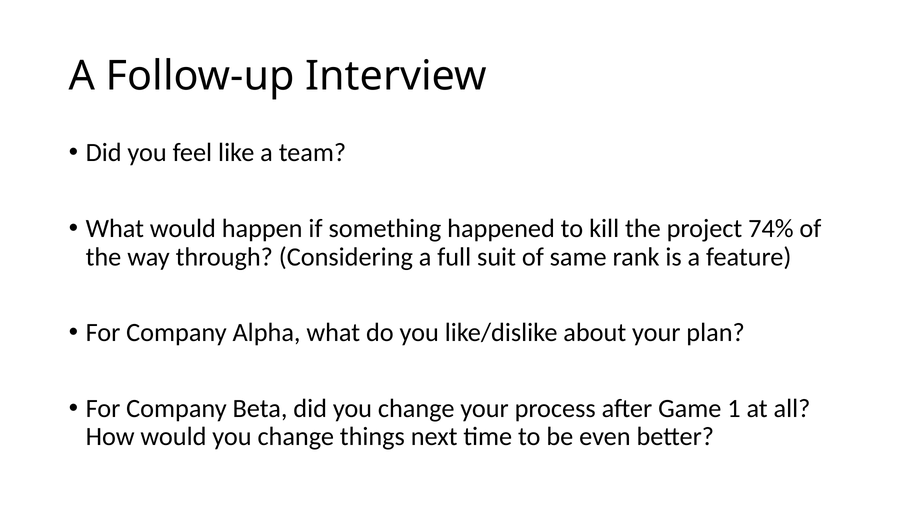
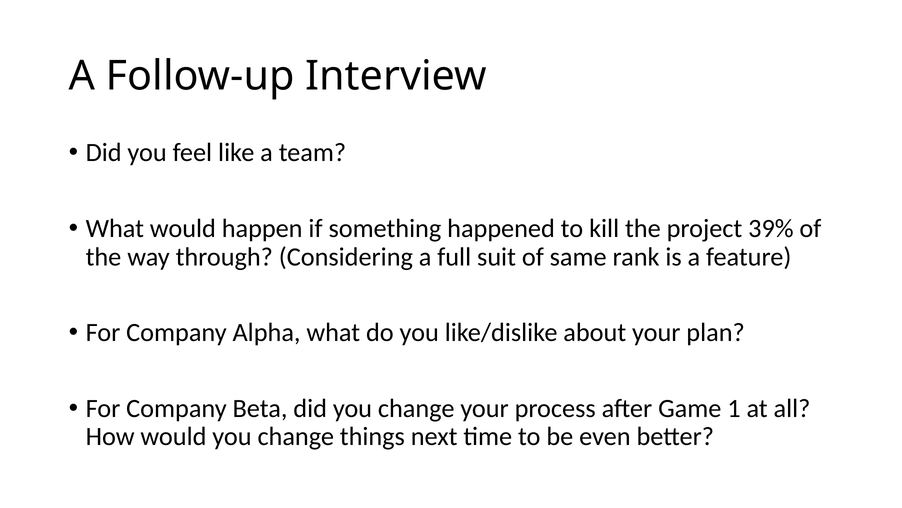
74%: 74% -> 39%
